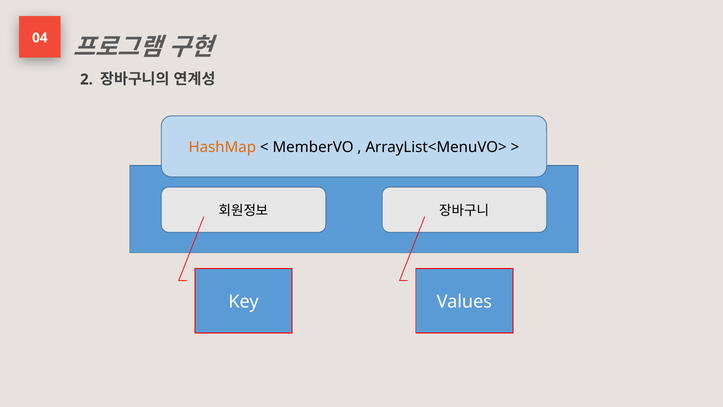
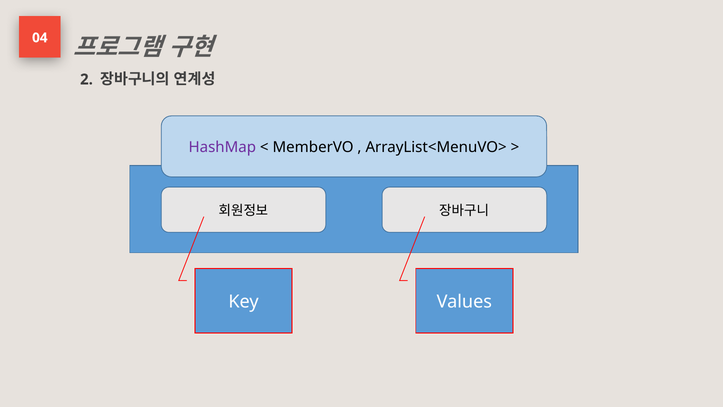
HashMap colour: orange -> purple
